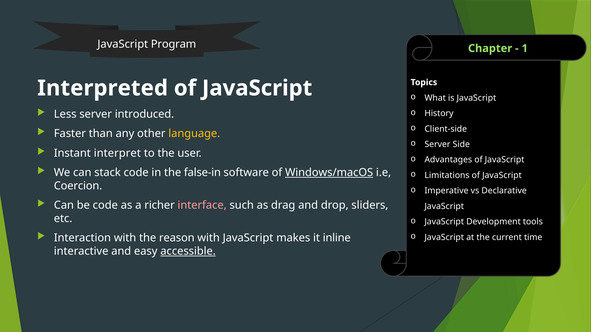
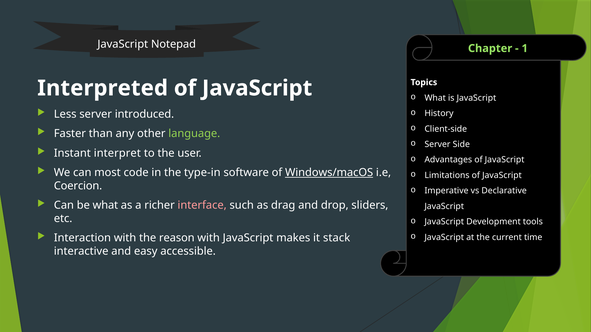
Program: Program -> Notepad
language colour: yellow -> light green
stack: stack -> most
false-in: false-in -> type-in
be code: code -> what
inline: inline -> stack
accessible underline: present -> none
